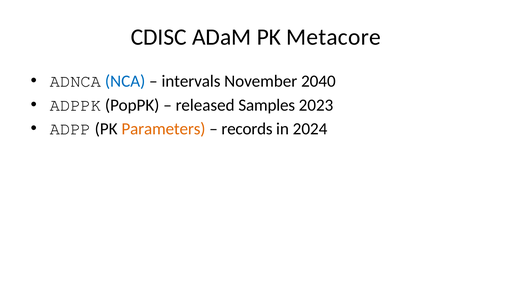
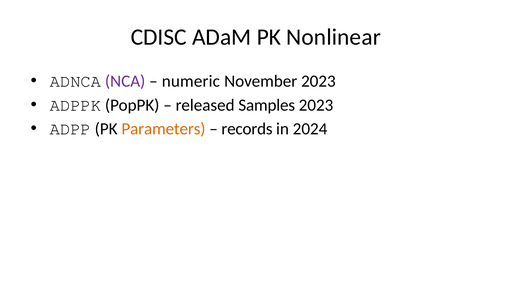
Metacore: Metacore -> Nonlinear
NCA colour: blue -> purple
intervals: intervals -> numeric
November 2040: 2040 -> 2023
